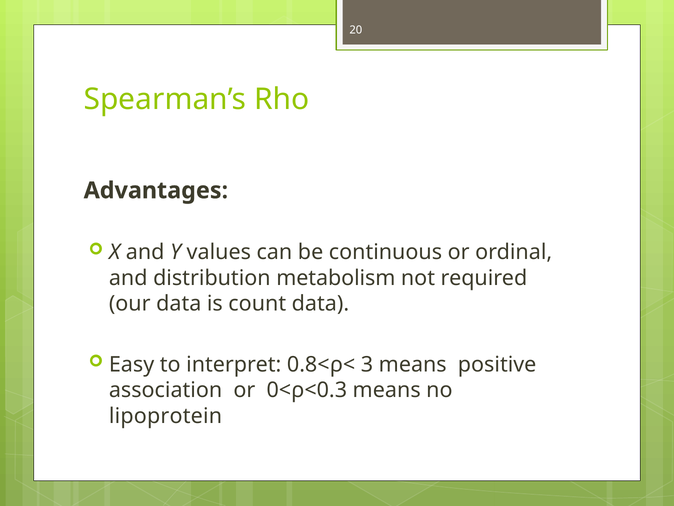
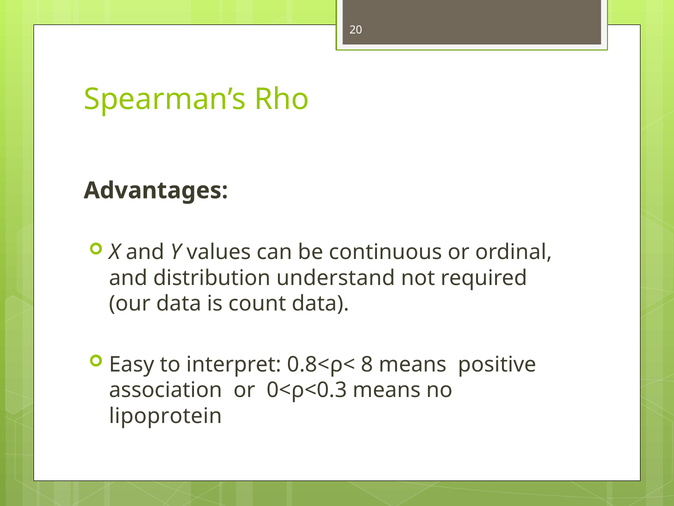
metabolism: metabolism -> understand
3: 3 -> 8
